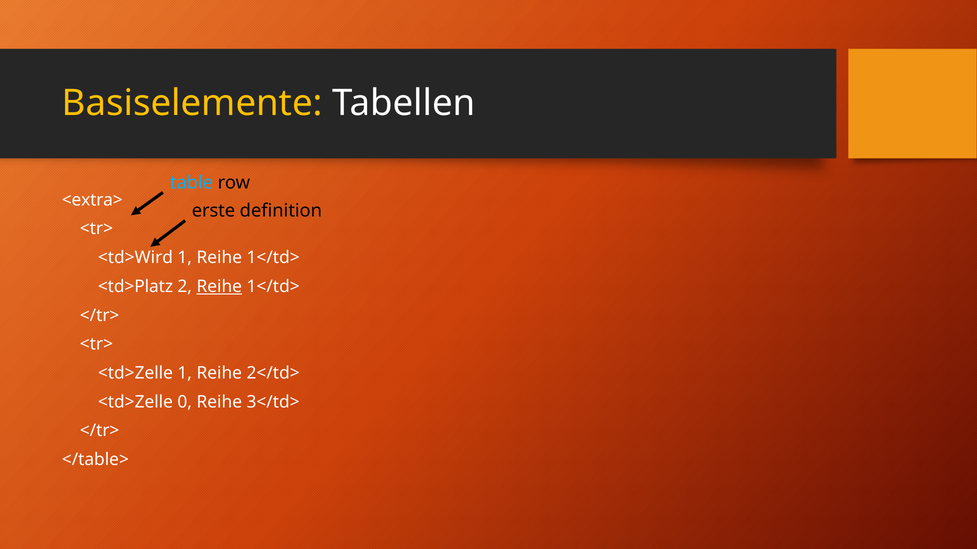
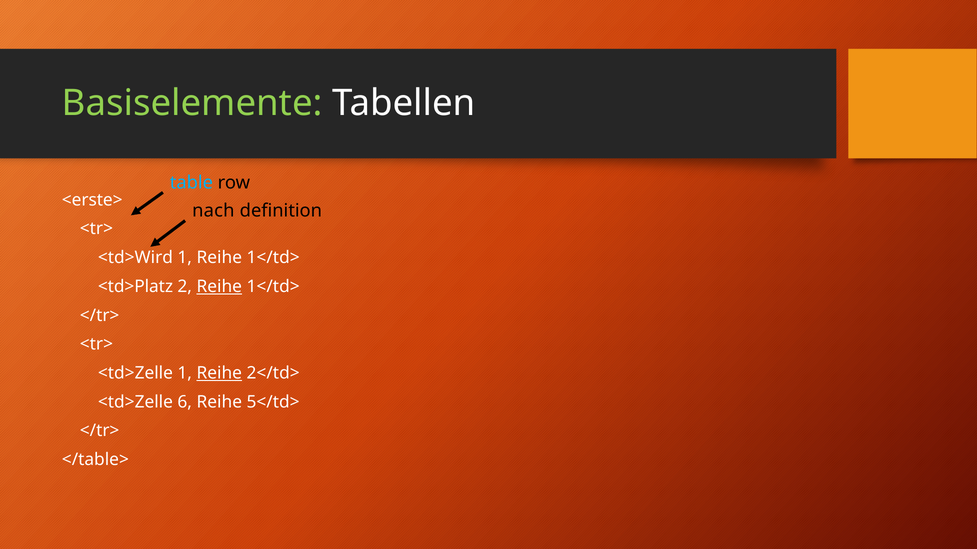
Basiselemente colour: yellow -> light green
<extra>: <extra> -> <erste>
erste: erste -> nach
Reihe at (219, 373) underline: none -> present
0: 0 -> 6
3</td>: 3</td> -> 5</td>
